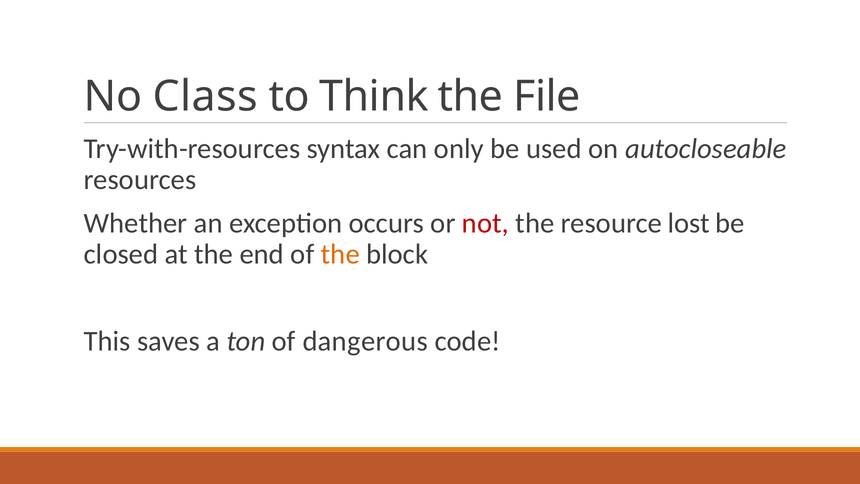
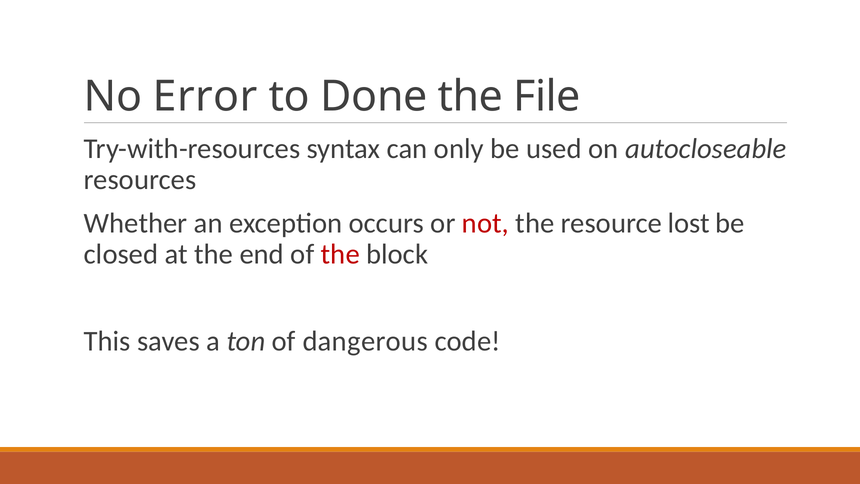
Class: Class -> Error
Think: Think -> Done
the at (340, 254) colour: orange -> red
